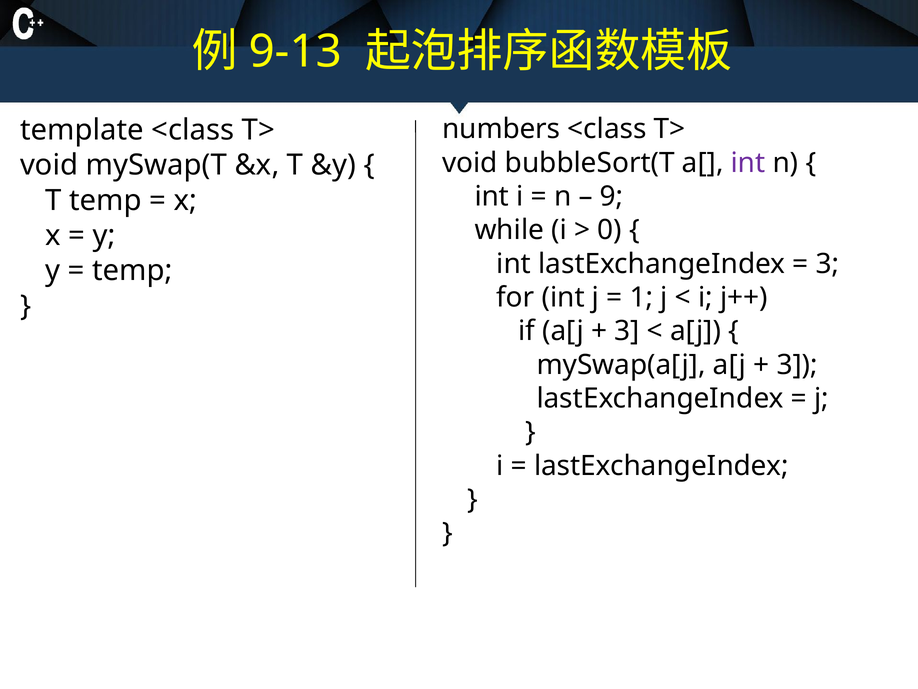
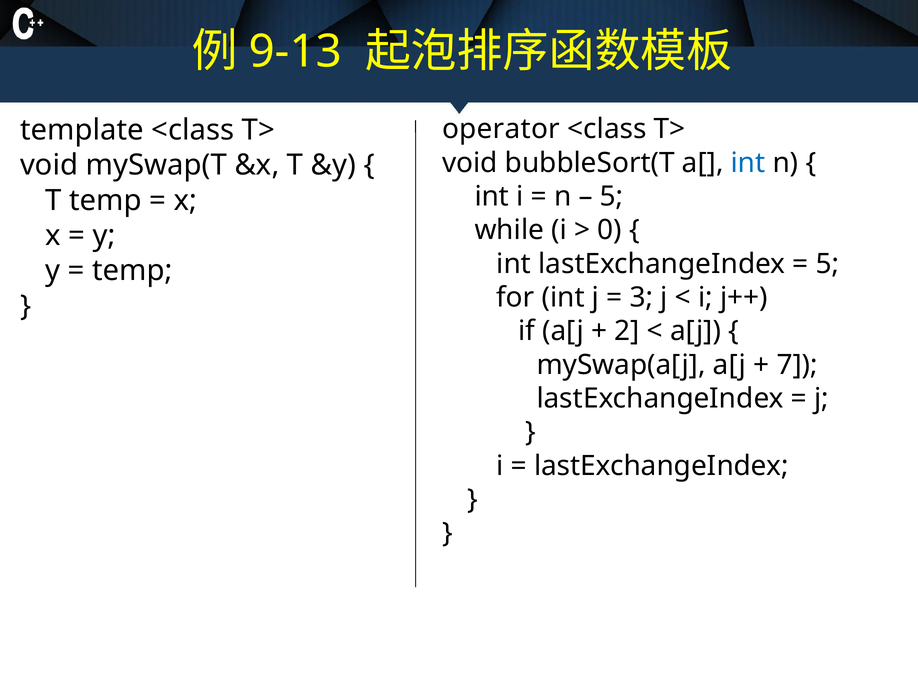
numbers: numbers -> operator
int at (748, 163) colour: purple -> blue
9 at (612, 196): 9 -> 5
3 at (827, 264): 3 -> 5
1: 1 -> 3
3 at (627, 331): 3 -> 2
3 at (797, 365): 3 -> 7
